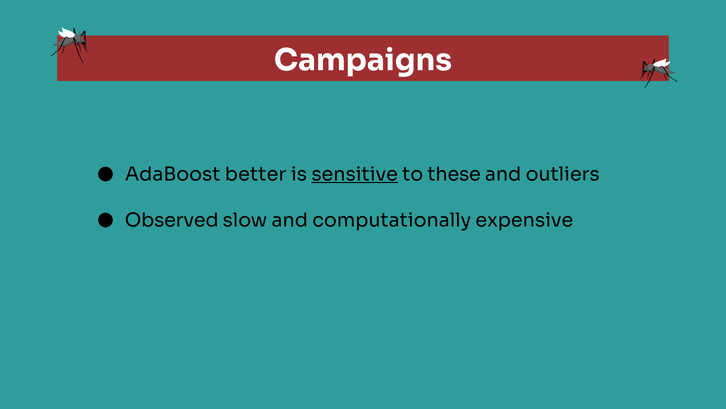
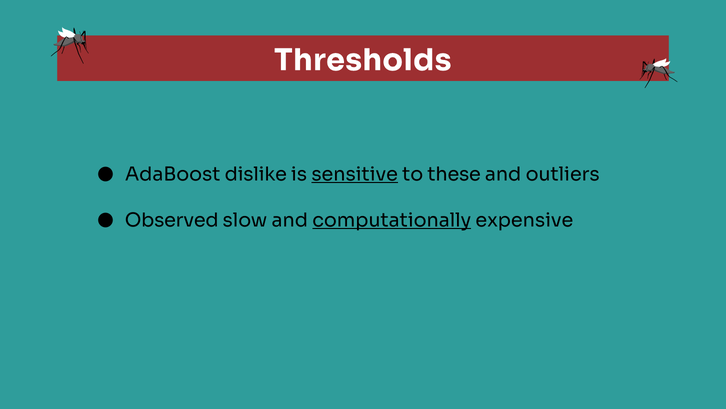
Campaigns: Campaigns -> Thresholds
better: better -> dislike
computationally underline: none -> present
